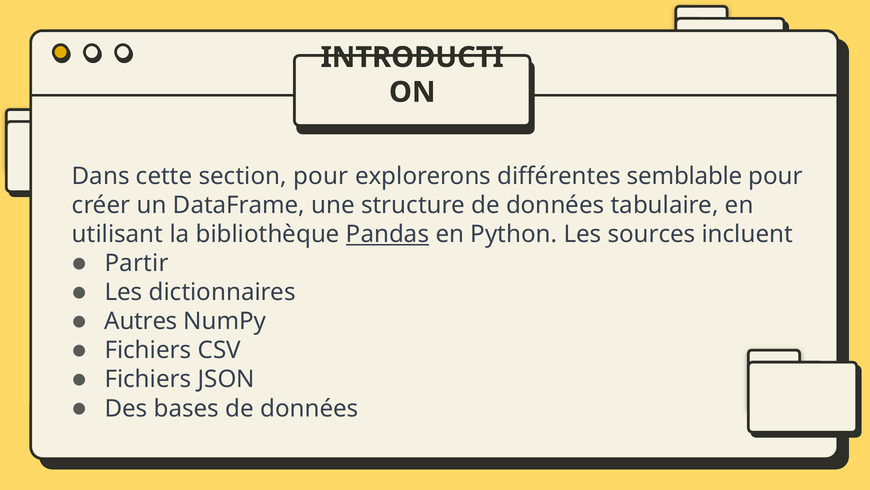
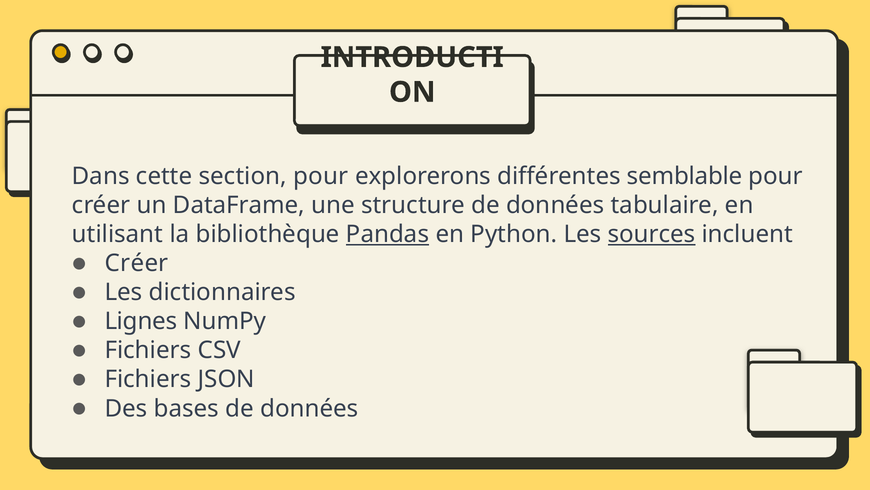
sources underline: none -> present
Partir at (137, 263): Partir -> Créer
Autres: Autres -> Lignes
